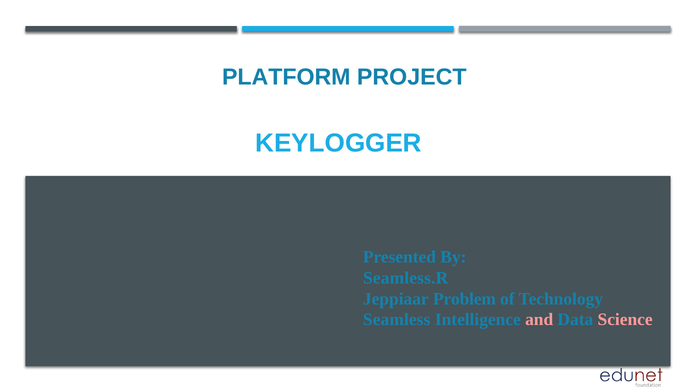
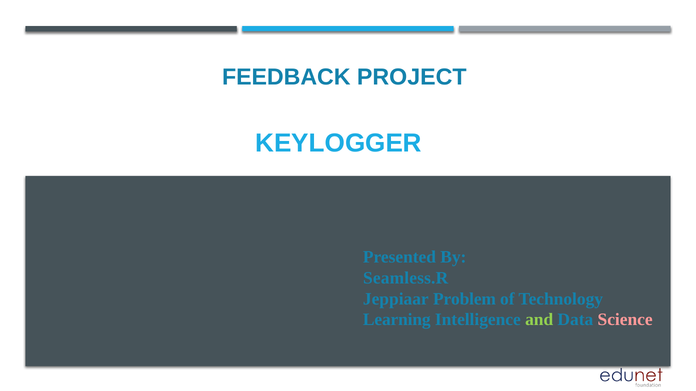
PLATFORM: PLATFORM -> FEEDBACK
Seamless: Seamless -> Learning
and colour: pink -> light green
